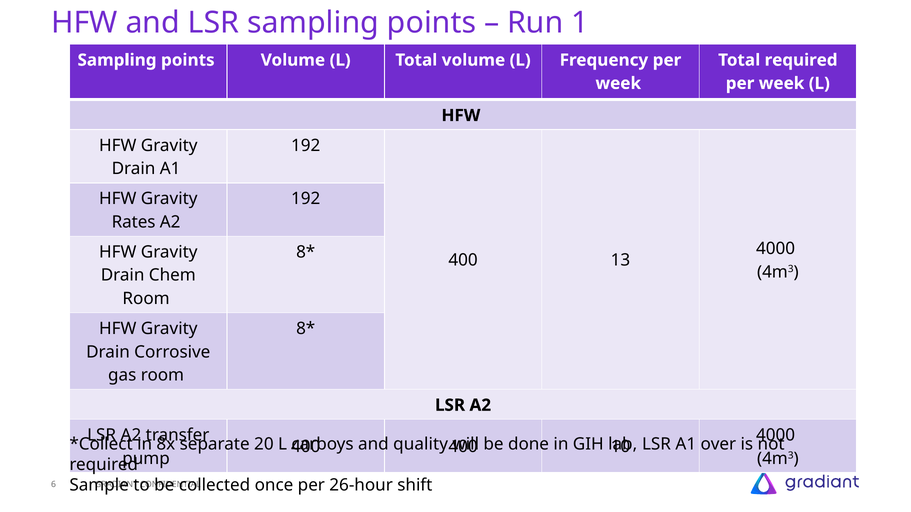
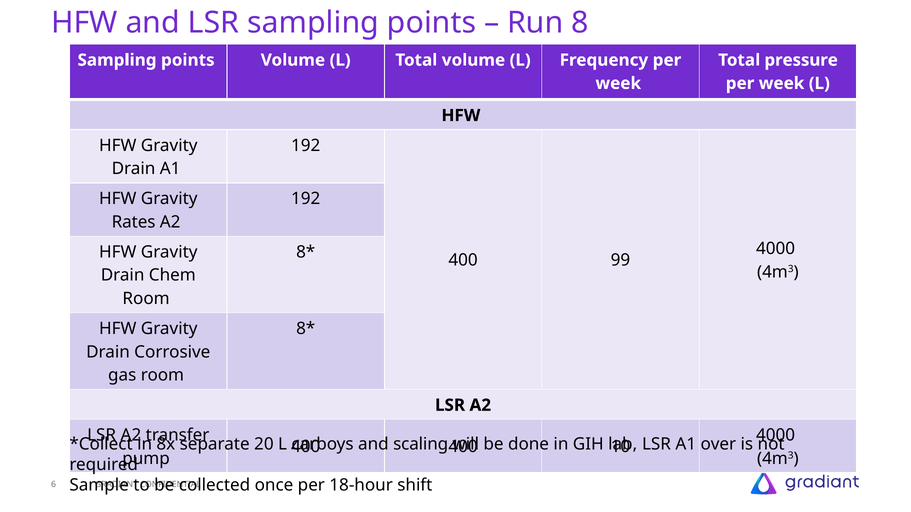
1: 1 -> 8
Total required: required -> pressure
13: 13 -> 99
quality: quality -> scaling
26-hour: 26-hour -> 18-hour
